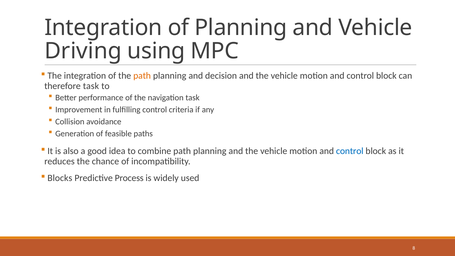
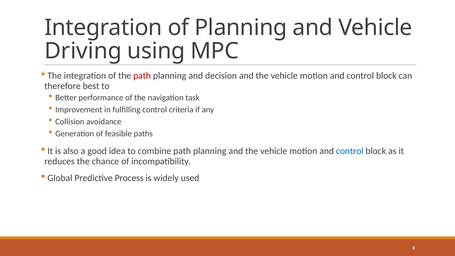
path at (142, 76) colour: orange -> red
therefore task: task -> best
Blocks: Blocks -> Global
